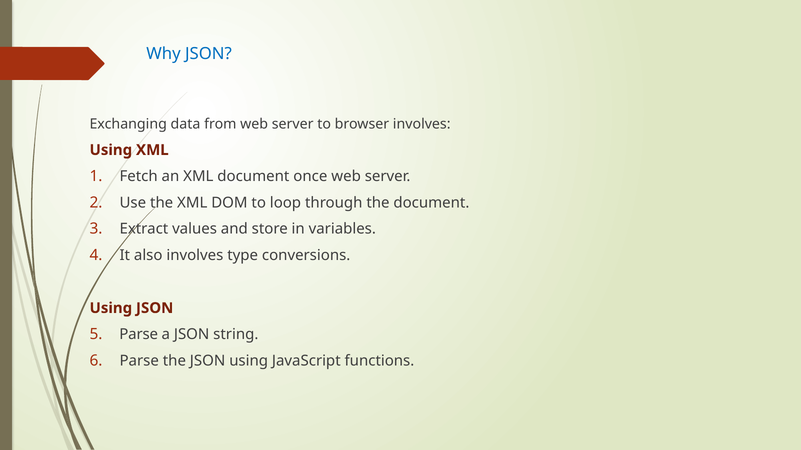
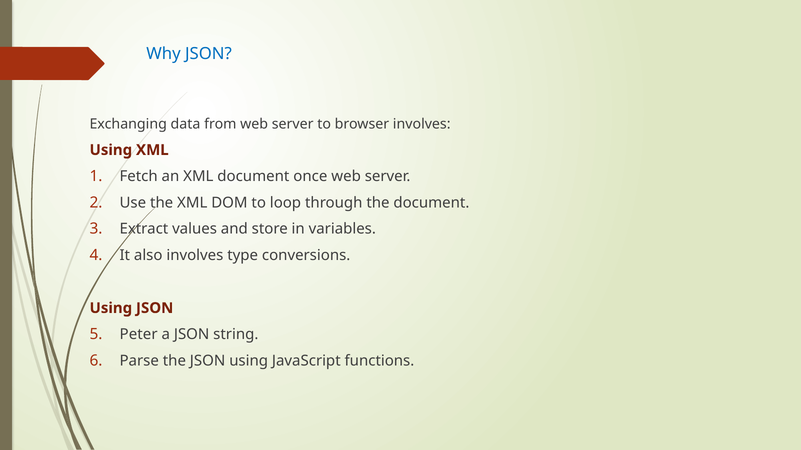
Parse at (139, 335): Parse -> Peter
